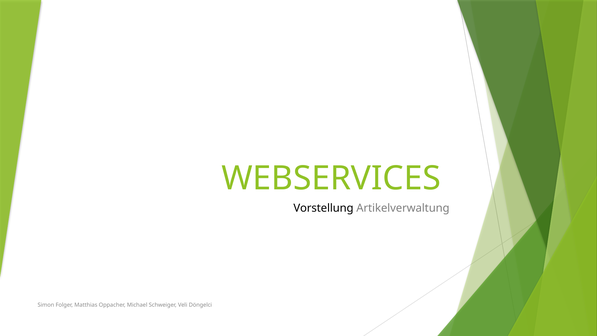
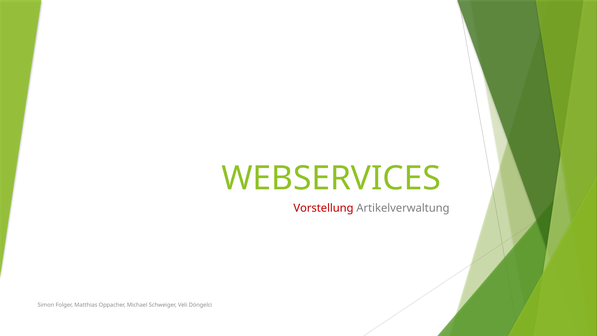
Vorstellung colour: black -> red
